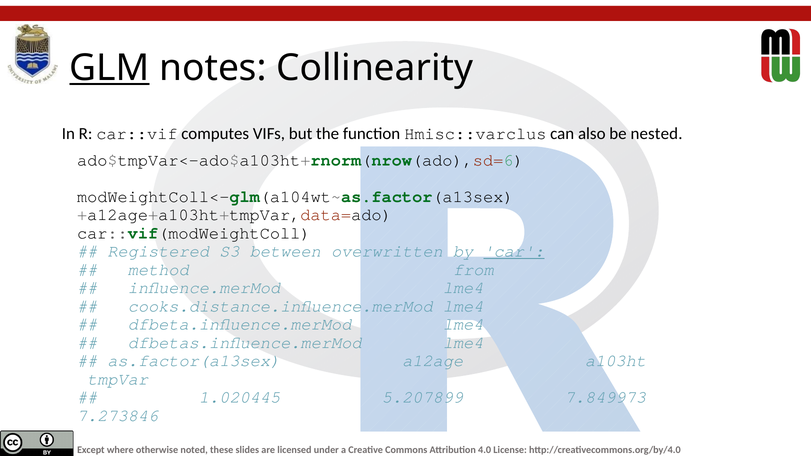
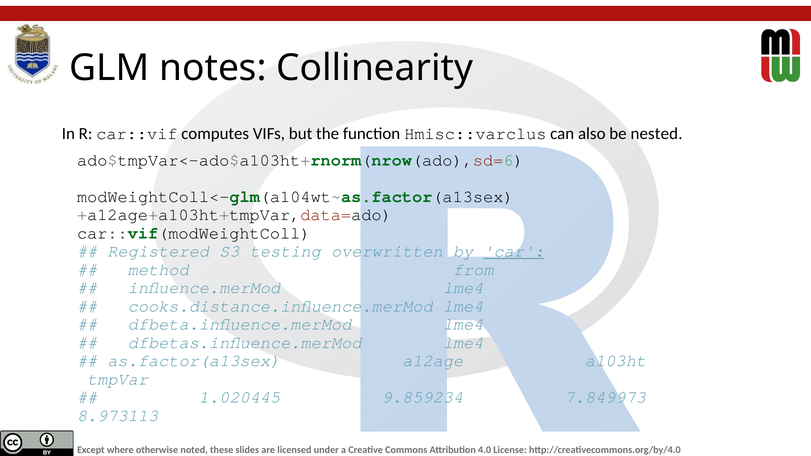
GLM underline: present -> none
between: between -> testing
5.207899: 5.207899 -> 9.859234
7.273846: 7.273846 -> 8.973113
